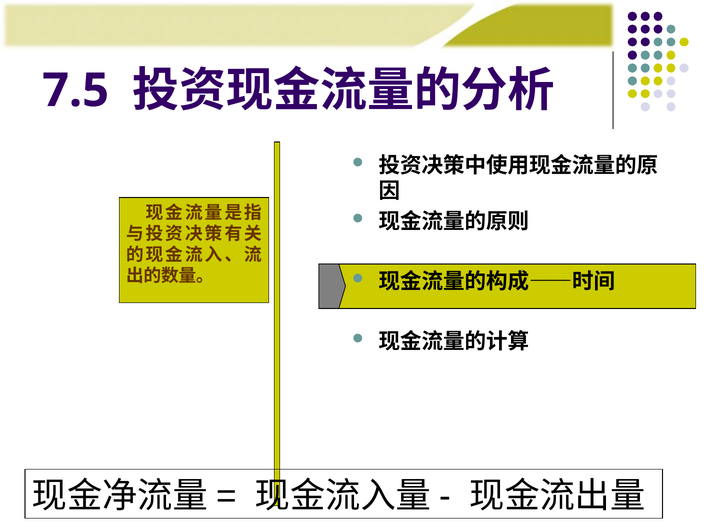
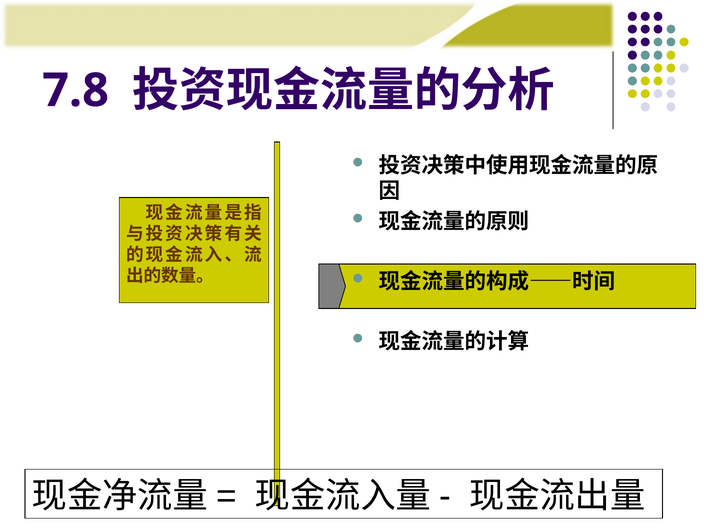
7.5: 7.5 -> 7.8
